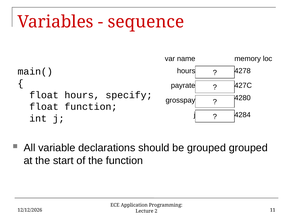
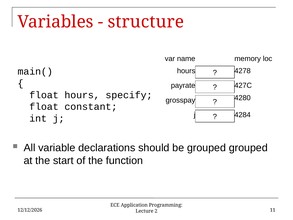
sequence: sequence -> structure
float function: function -> constant
